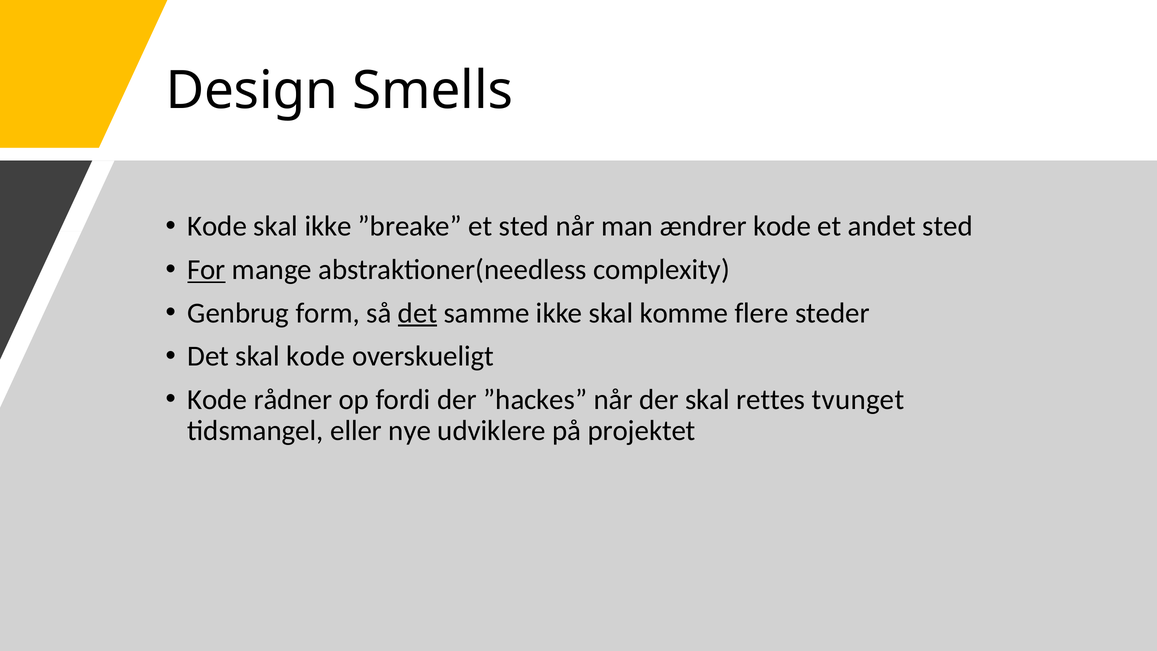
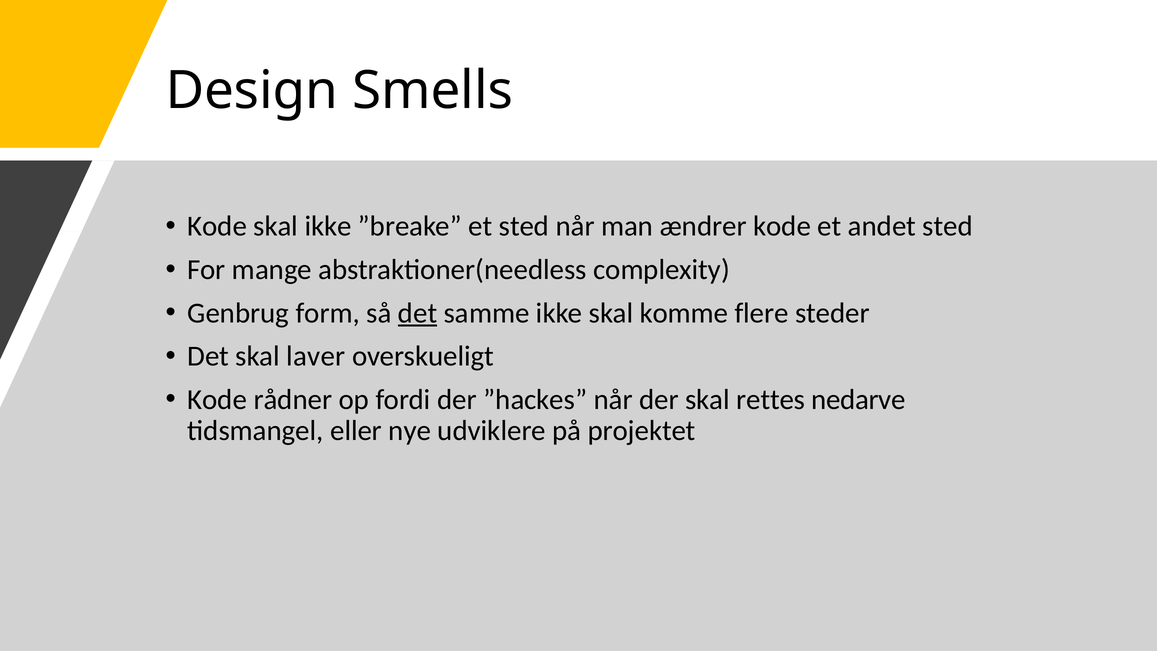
For underline: present -> none
skal kode: kode -> laver
tvunget: tvunget -> nedarve
